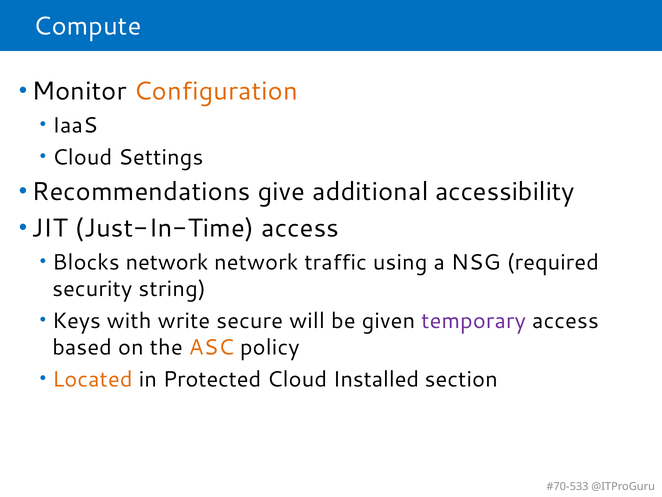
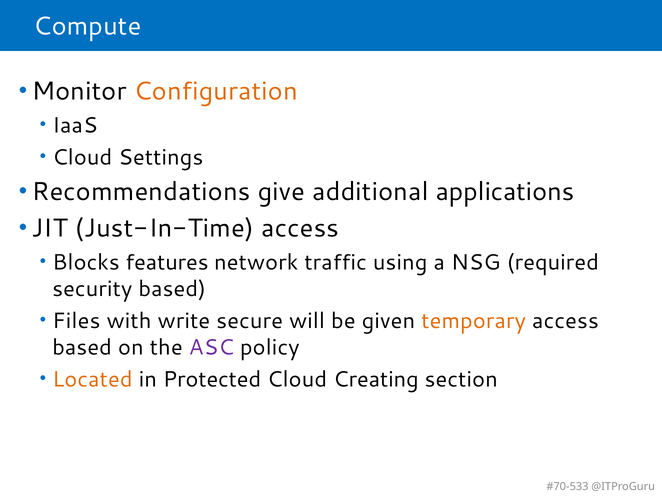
accessibility: accessibility -> applications
Blocks network: network -> features
security string: string -> based
Keys: Keys -> Files
temporary colour: purple -> orange
ASC colour: orange -> purple
Installed: Installed -> Creating
